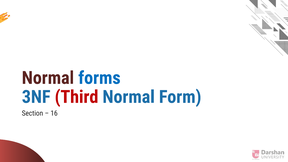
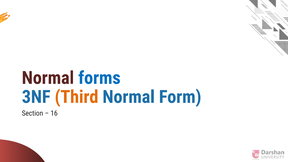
Third colour: red -> orange
